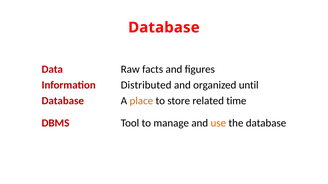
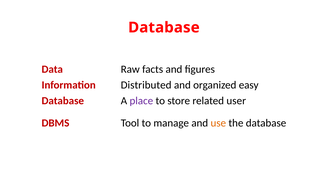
until: until -> easy
place colour: orange -> purple
time: time -> user
